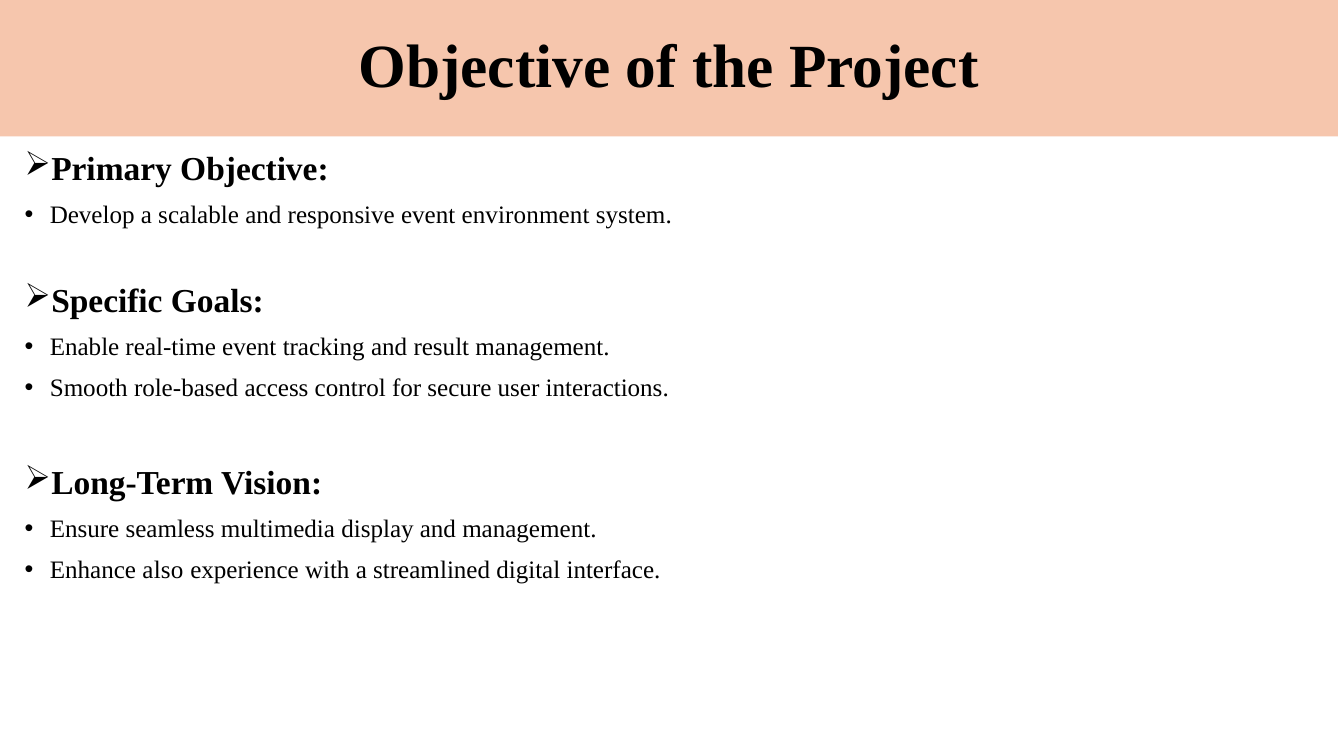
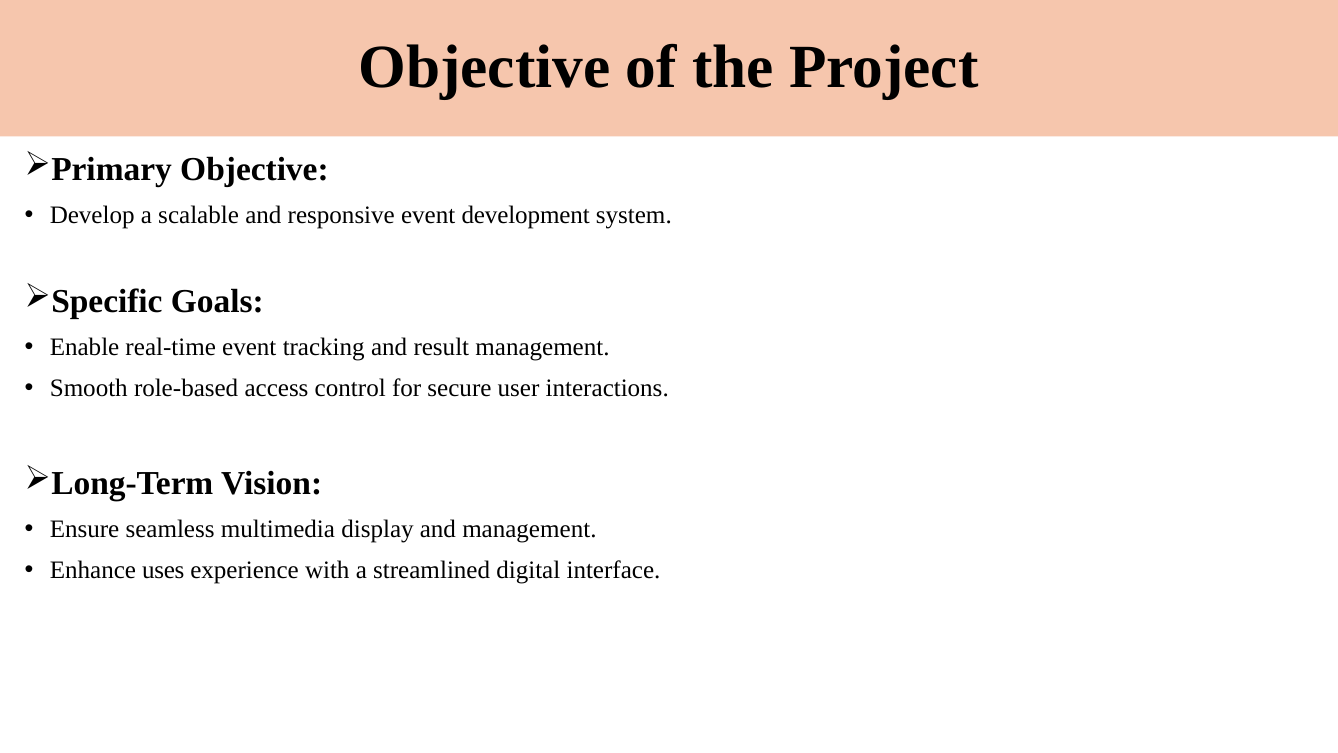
environment: environment -> development
also: also -> uses
